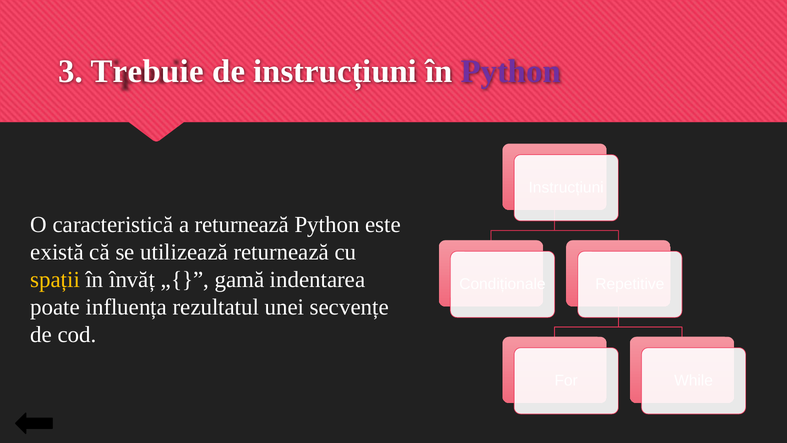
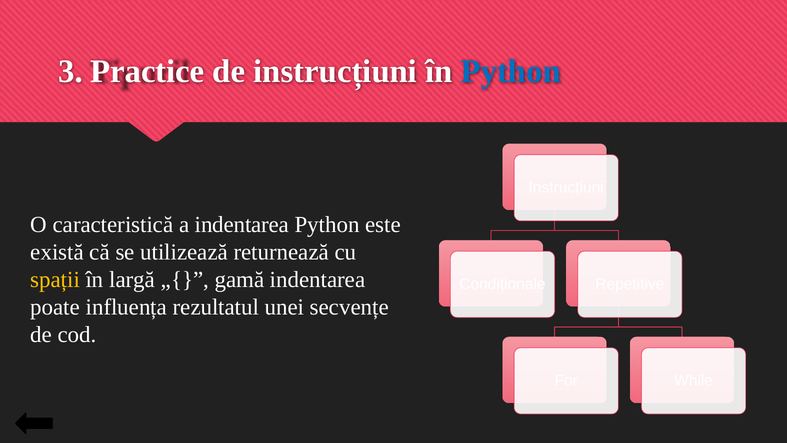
Trebuie: Trebuie -> Practice
Python at (511, 71) colour: purple -> blue
a returnează: returnează -> indentarea
învăț: învăț -> largă
